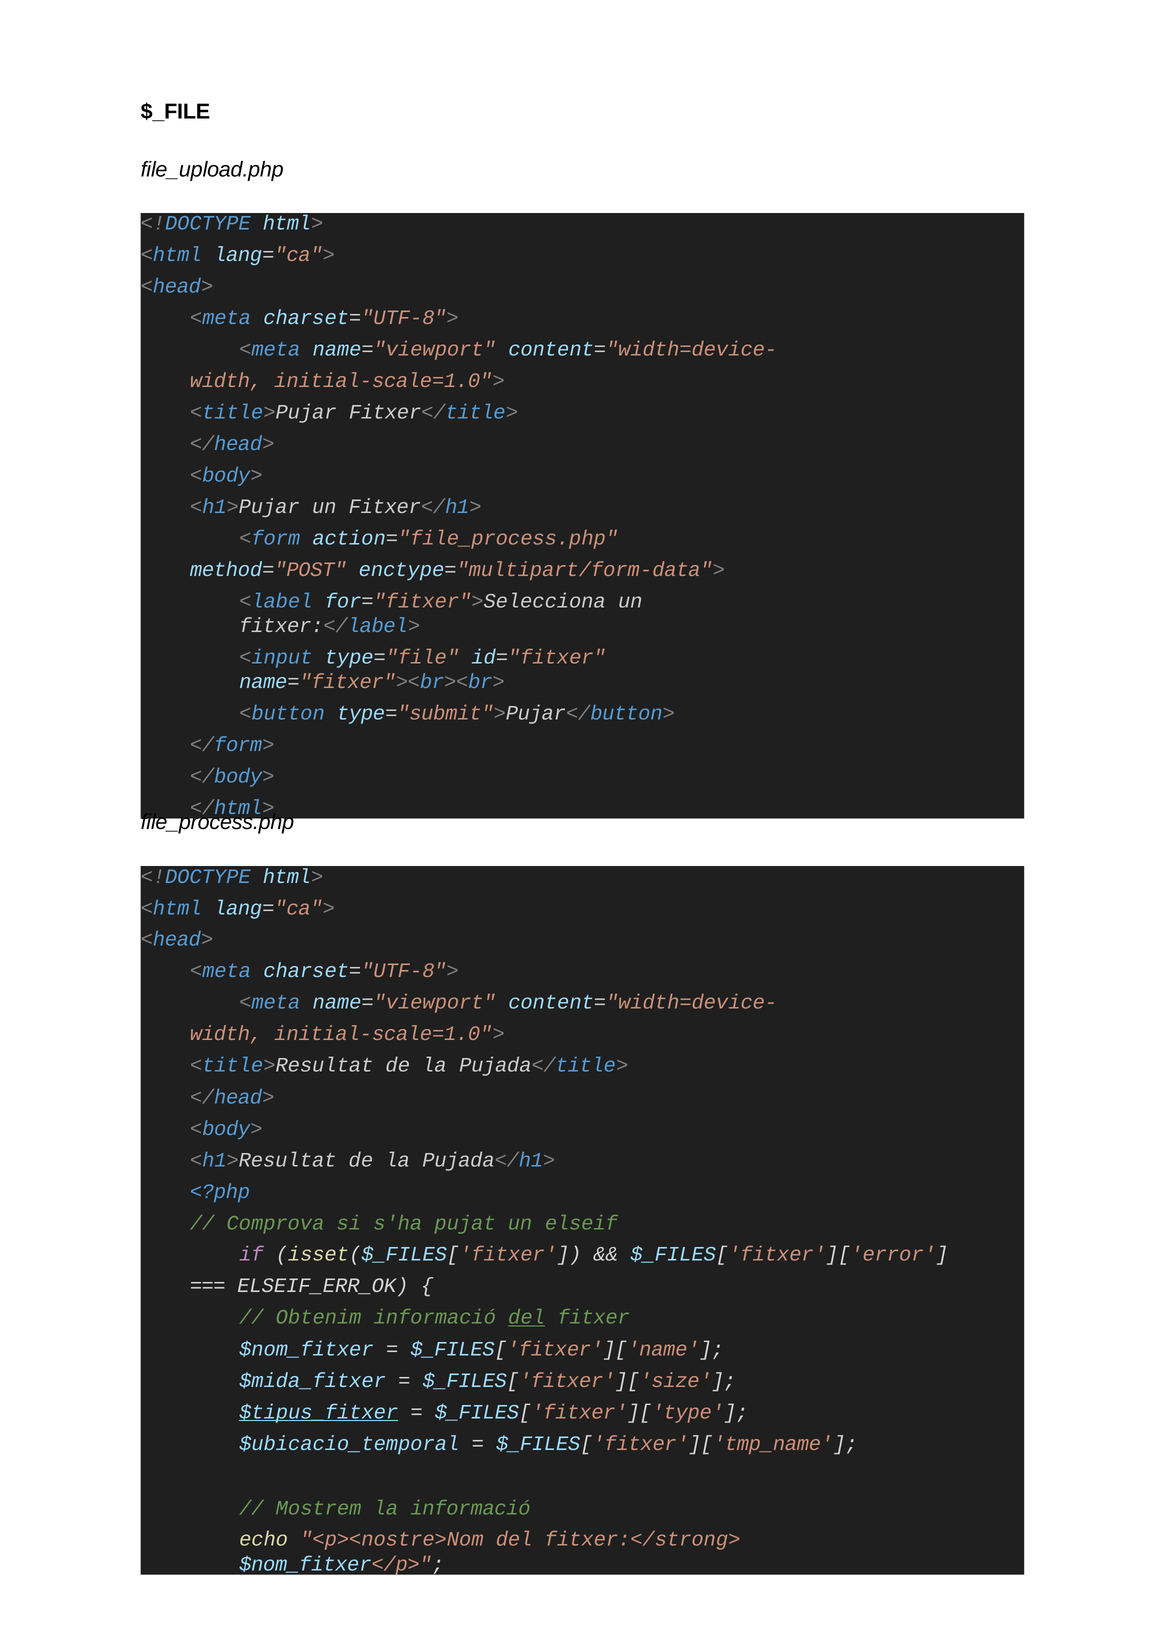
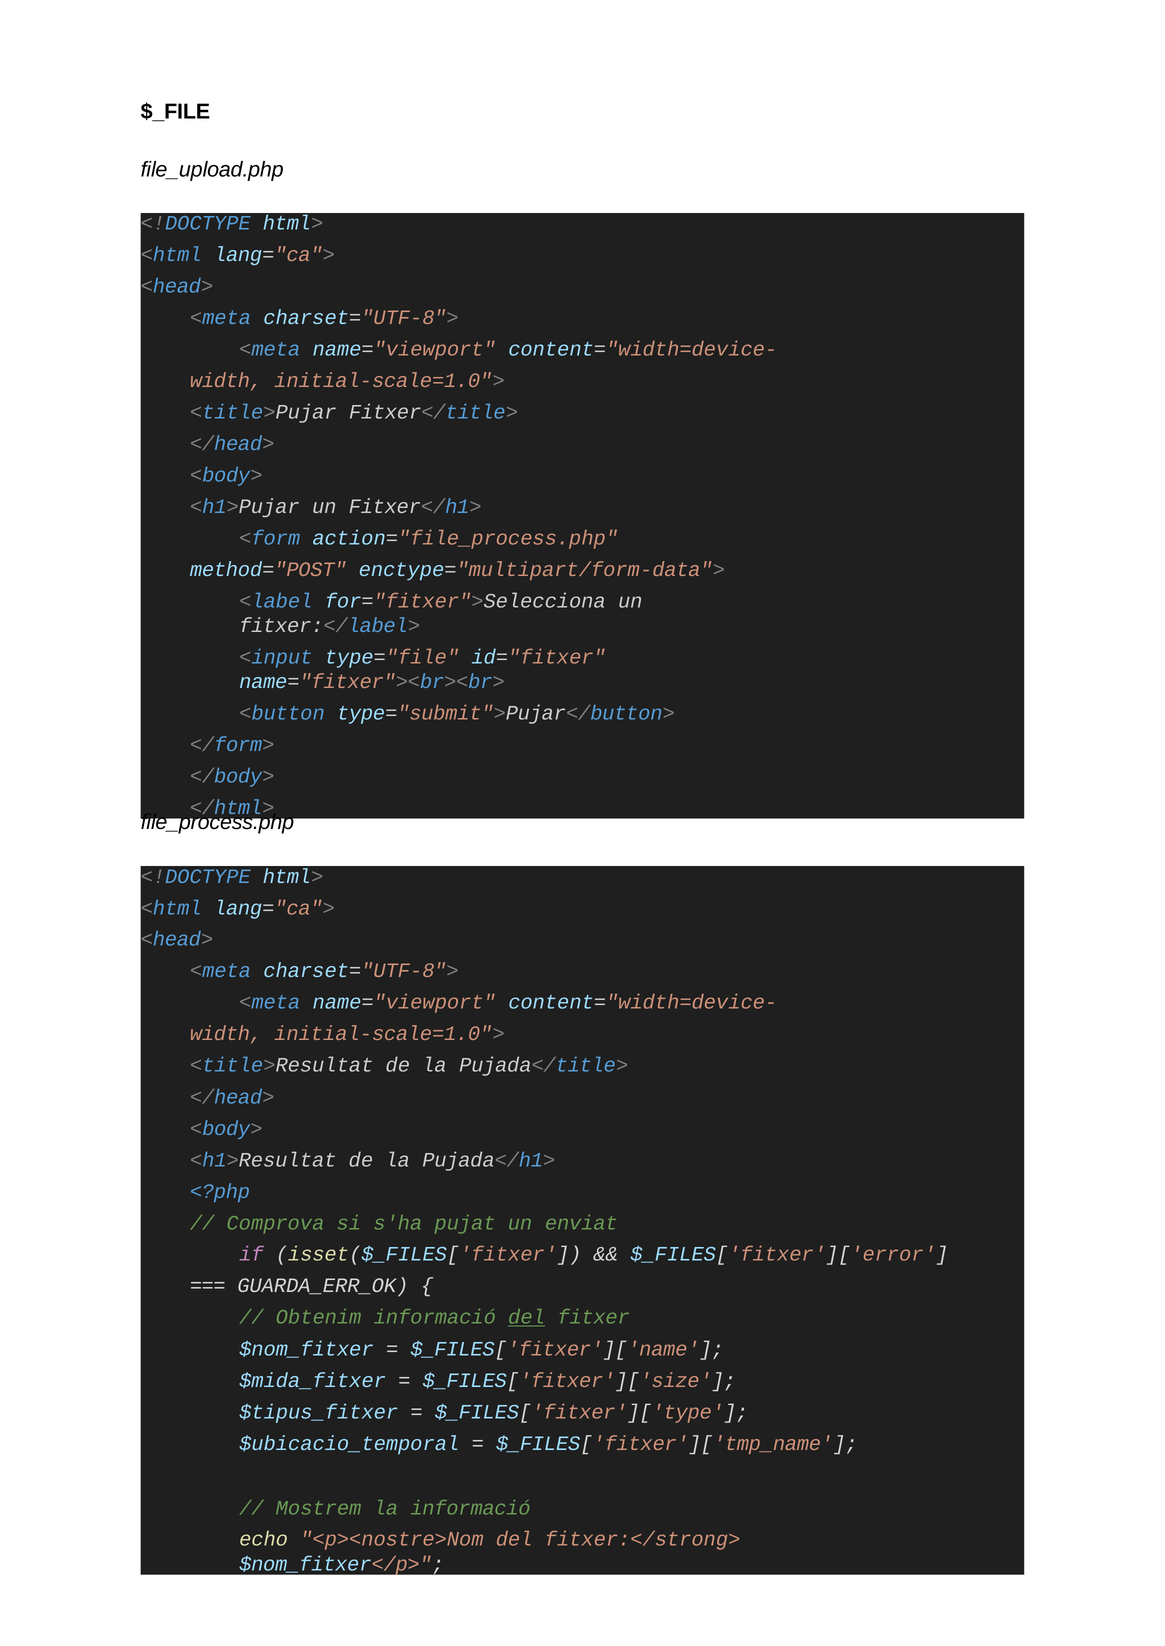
elseif: elseif -> enviat
ELSEIF_ERR_OK: ELSEIF_ERR_OK -> GUARDA_ERR_OK
$tipus_fitxer underline: present -> none
